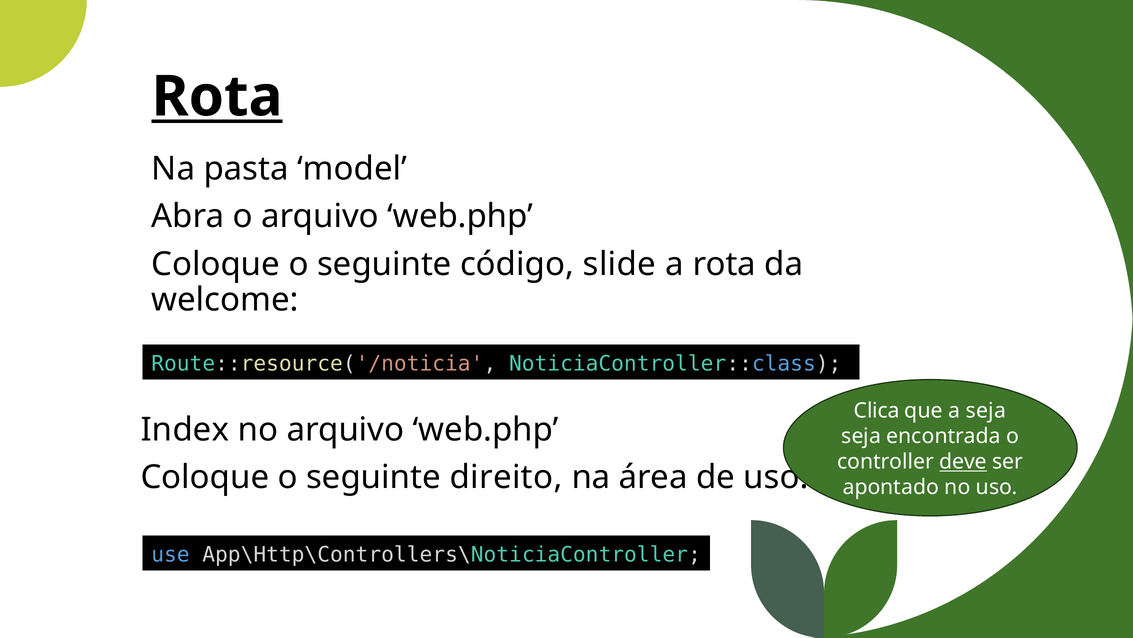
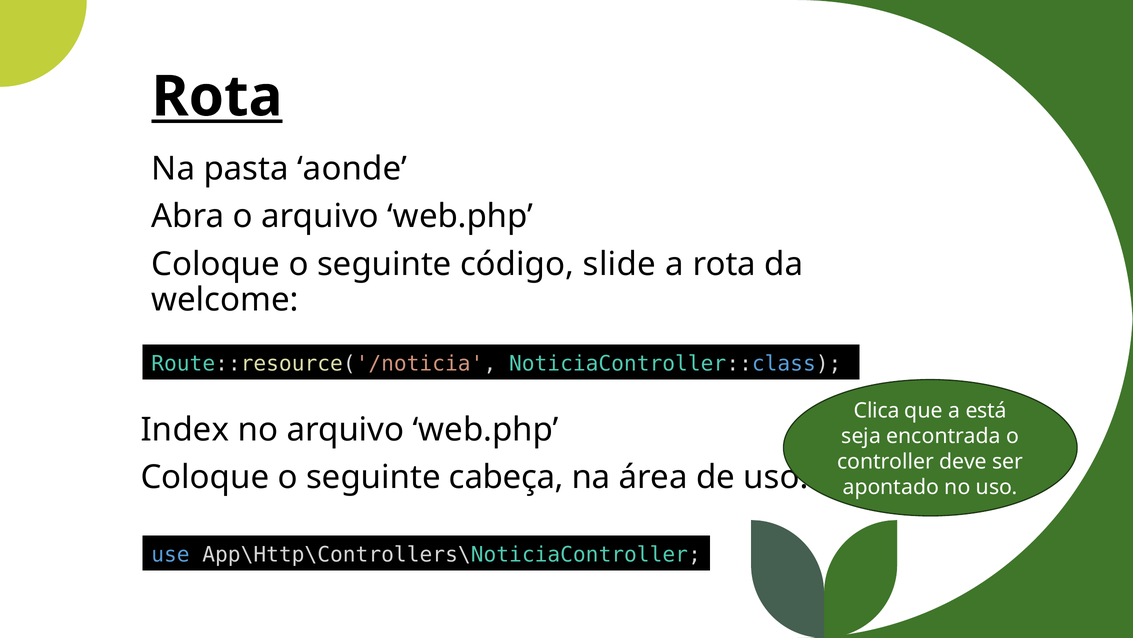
model: model -> aonde
a seja: seja -> está
deve underline: present -> none
direito: direito -> cabeça
